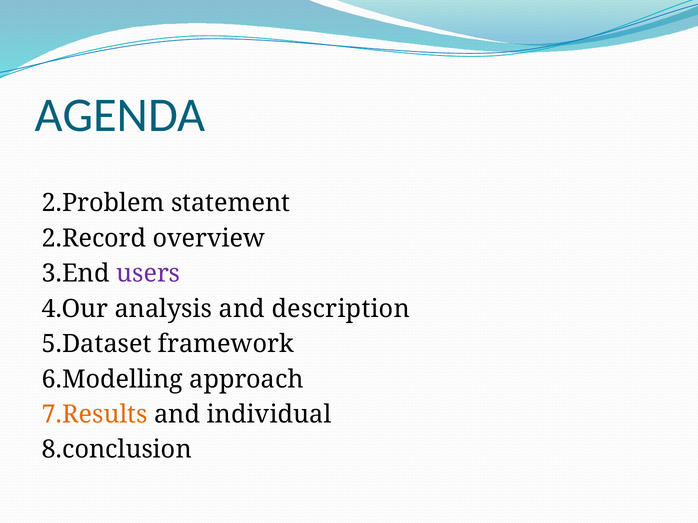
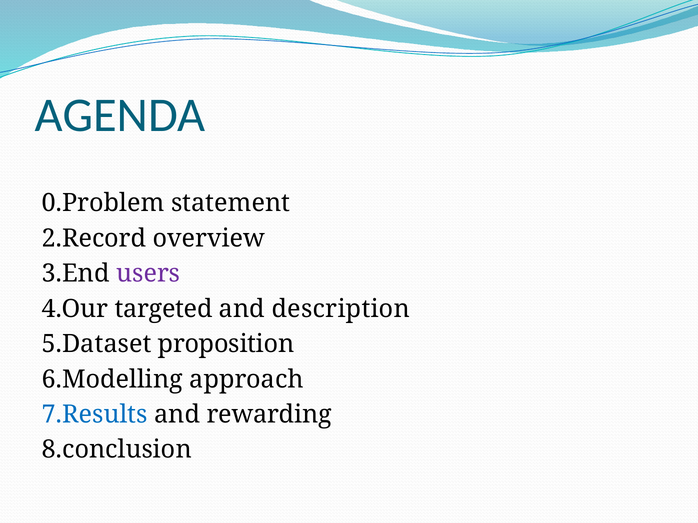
2.Problem: 2.Problem -> 0.Problem
analysis: analysis -> targeted
framework: framework -> proposition
7.Results colour: orange -> blue
individual: individual -> rewarding
